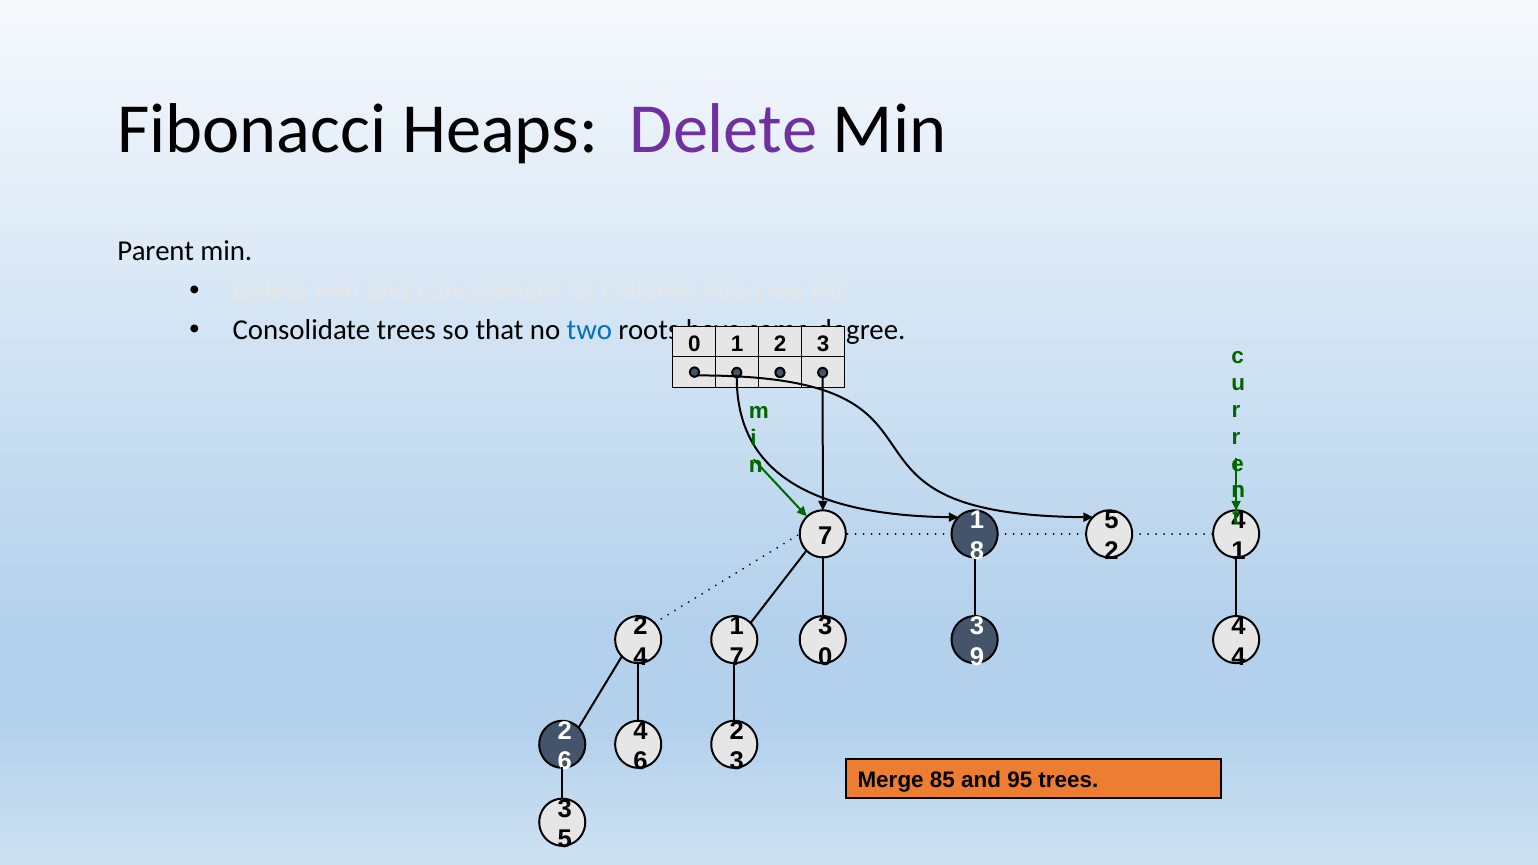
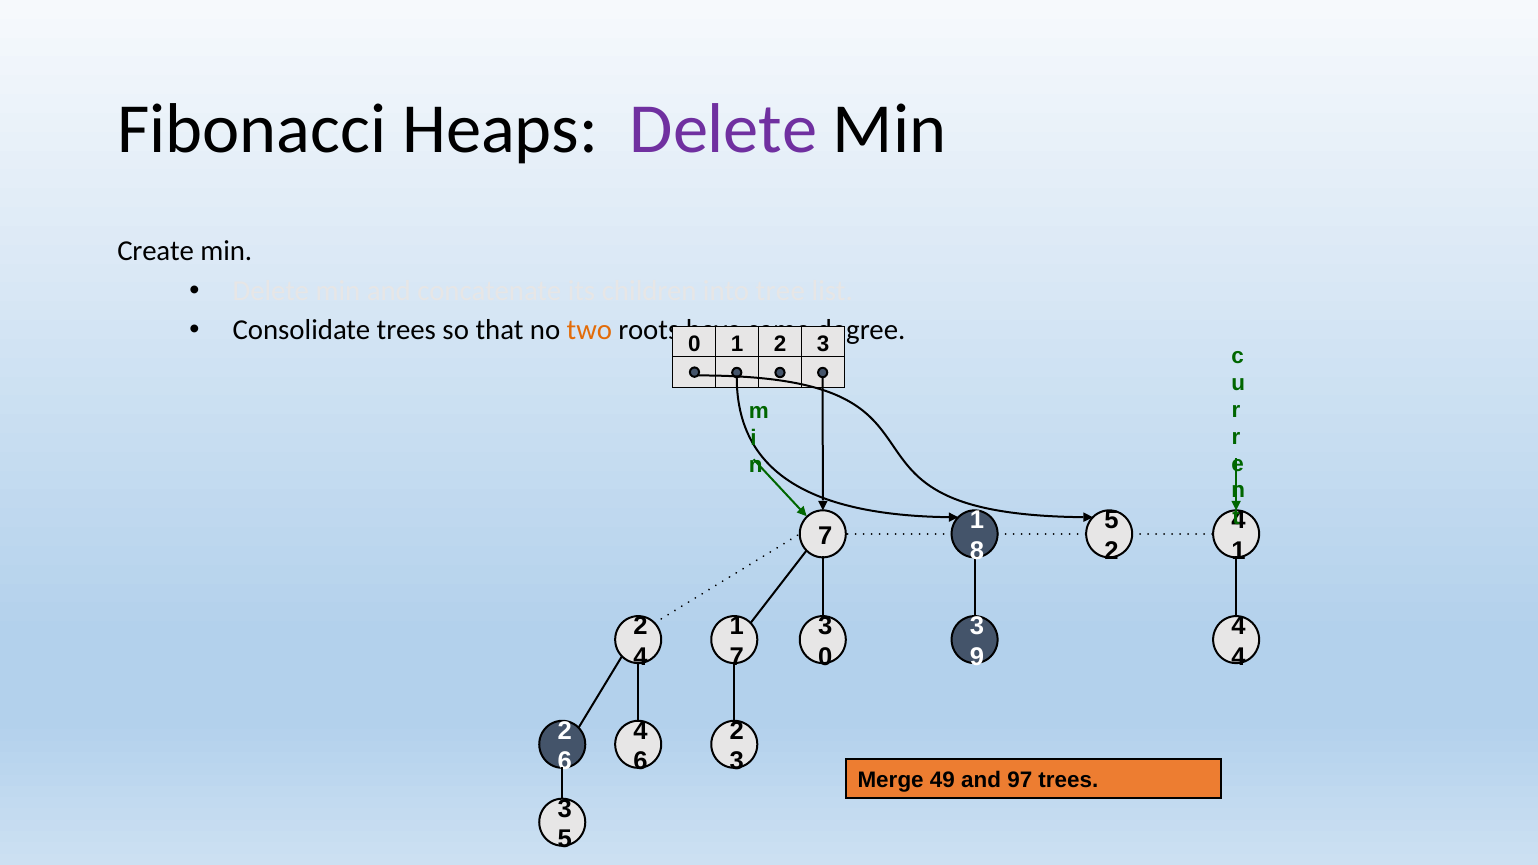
Parent: Parent -> Create
two colour: blue -> orange
85: 85 -> 49
95: 95 -> 97
